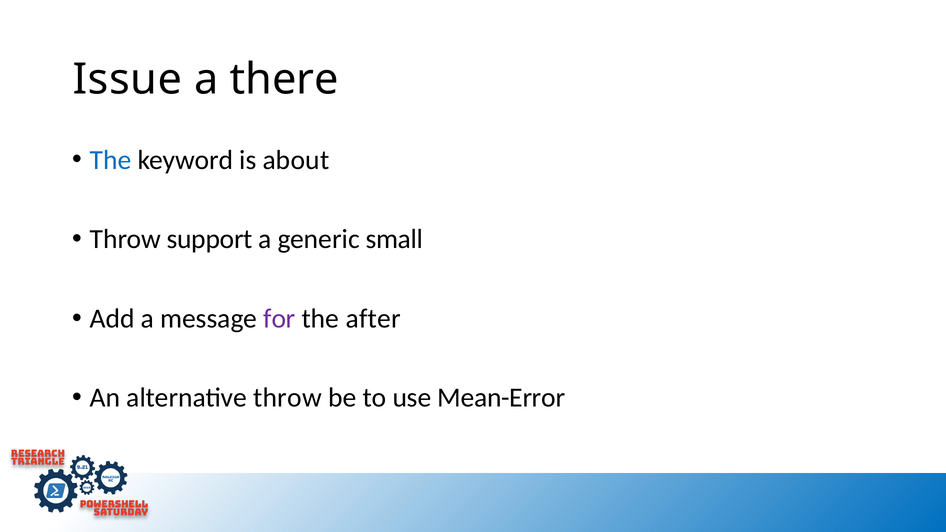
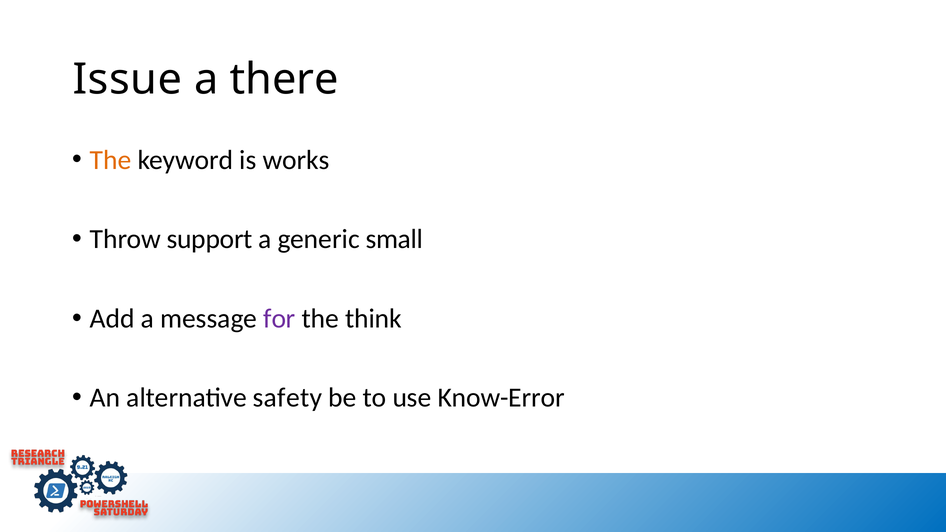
The at (111, 160) colour: blue -> orange
about: about -> works
after: after -> think
alternative throw: throw -> safety
Mean-Error: Mean-Error -> Know-Error
